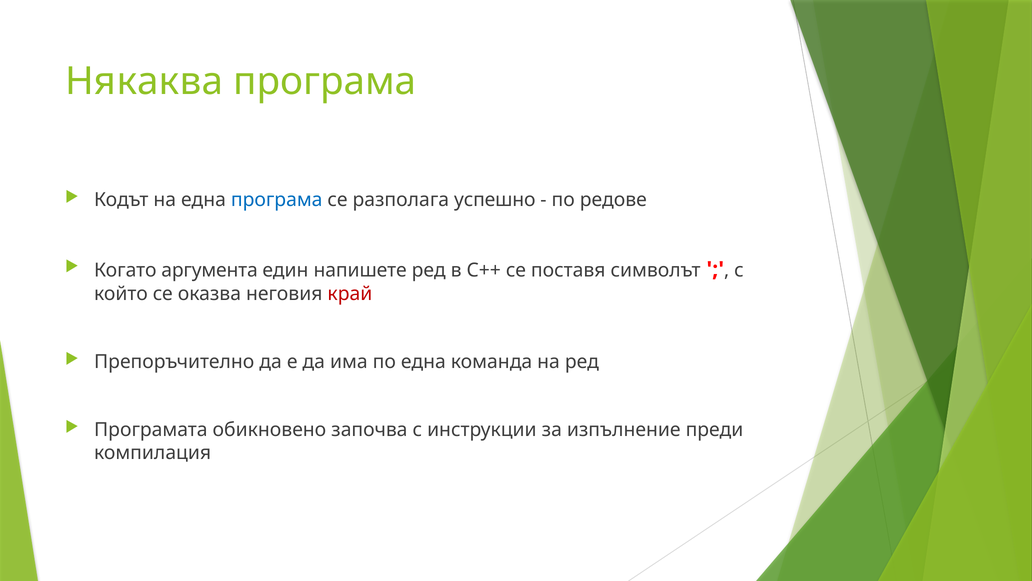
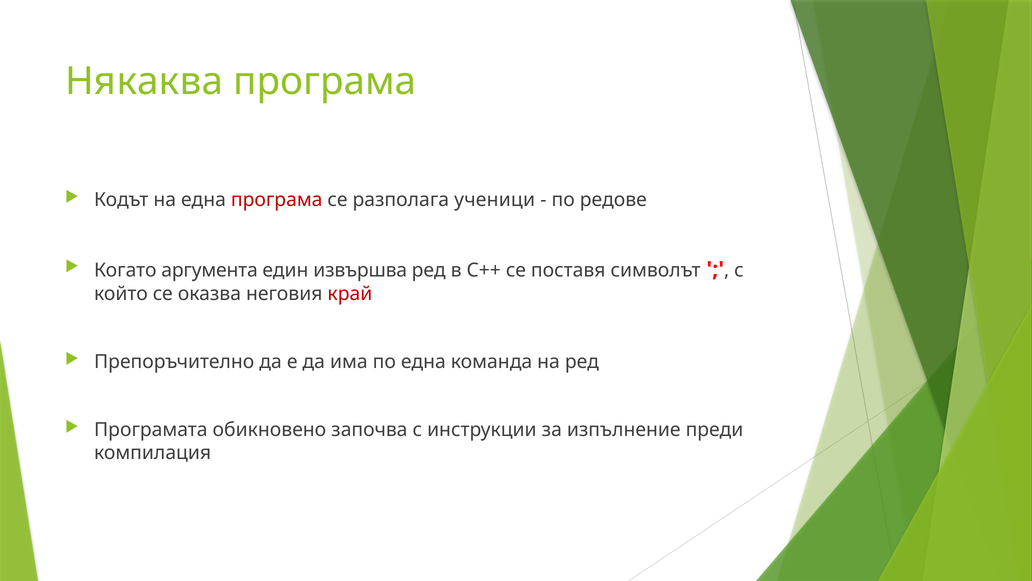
програма at (277, 200) colour: blue -> red
успешно: успешно -> ученици
напишете: напишете -> извършва
